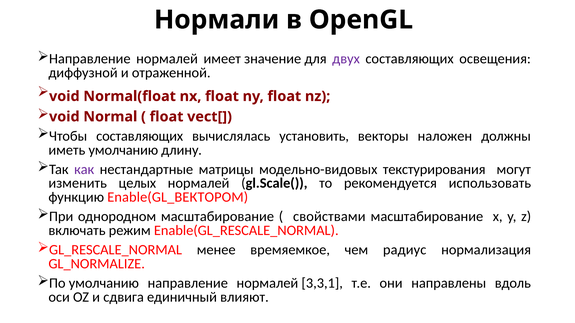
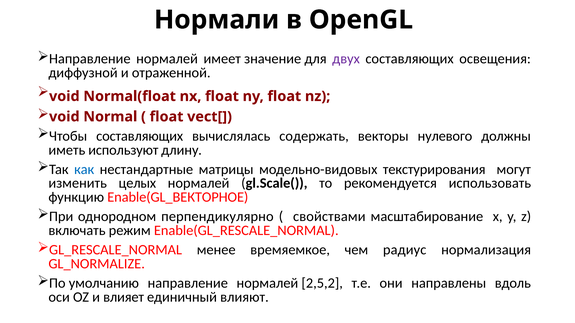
установить: установить -> содержать
наложен: наложен -> нулевого
иметь умолчанию: умолчанию -> используют
как colour: purple -> blue
Enable(GL_ВЕКТОРОМ: Enable(GL_ВЕКТОРОМ -> Enable(GL_ВЕКТОРНОЕ
однородном масштабирование: масштабирование -> перпендикулярно
3,3,1: 3,3,1 -> 2,5,2
сдвига: сдвига -> влияет
